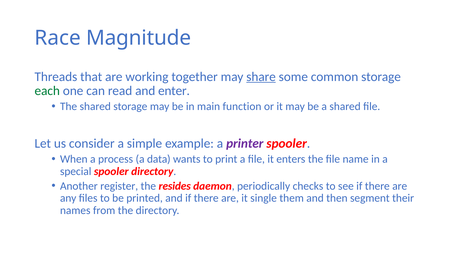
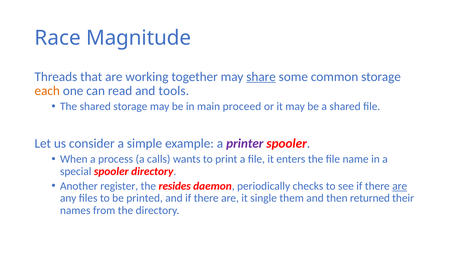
each colour: green -> orange
enter: enter -> tools
function: function -> proceed
data: data -> calls
are at (400, 186) underline: none -> present
segment: segment -> returned
